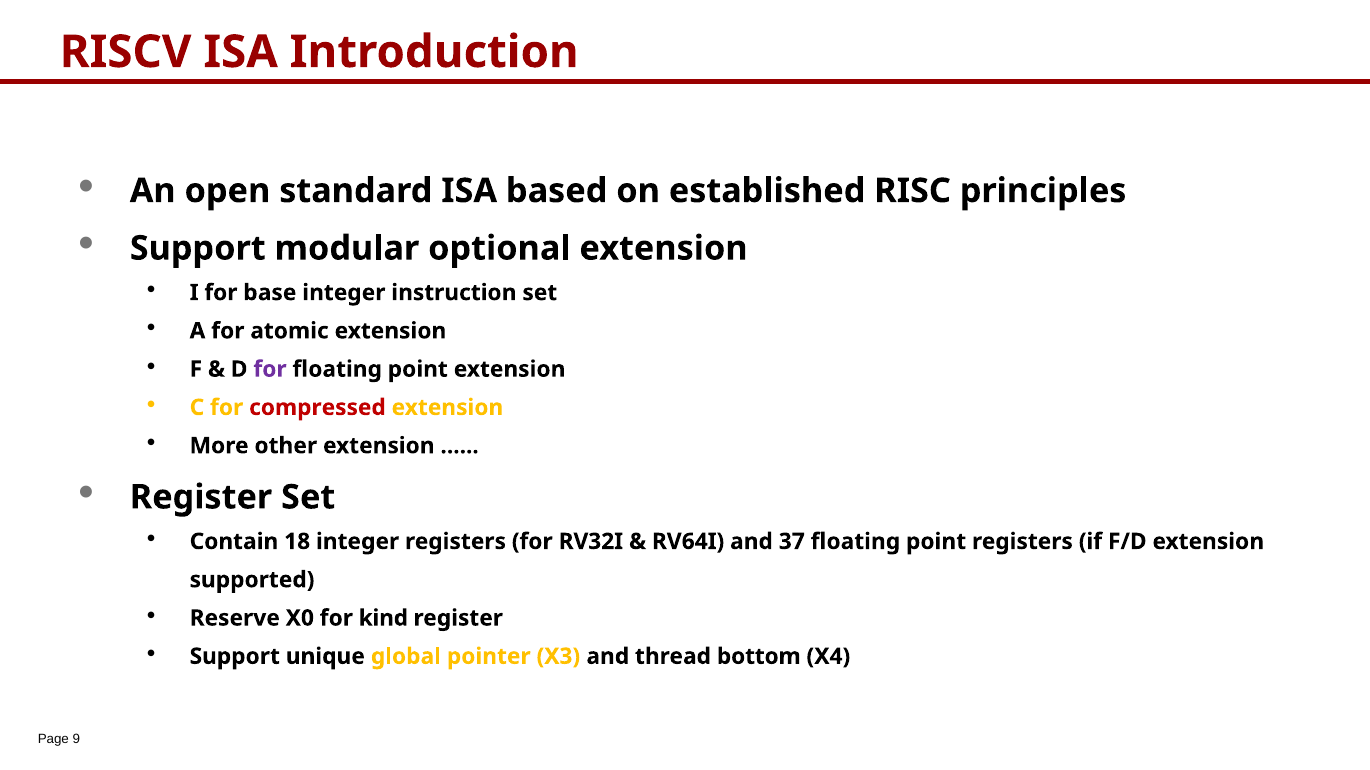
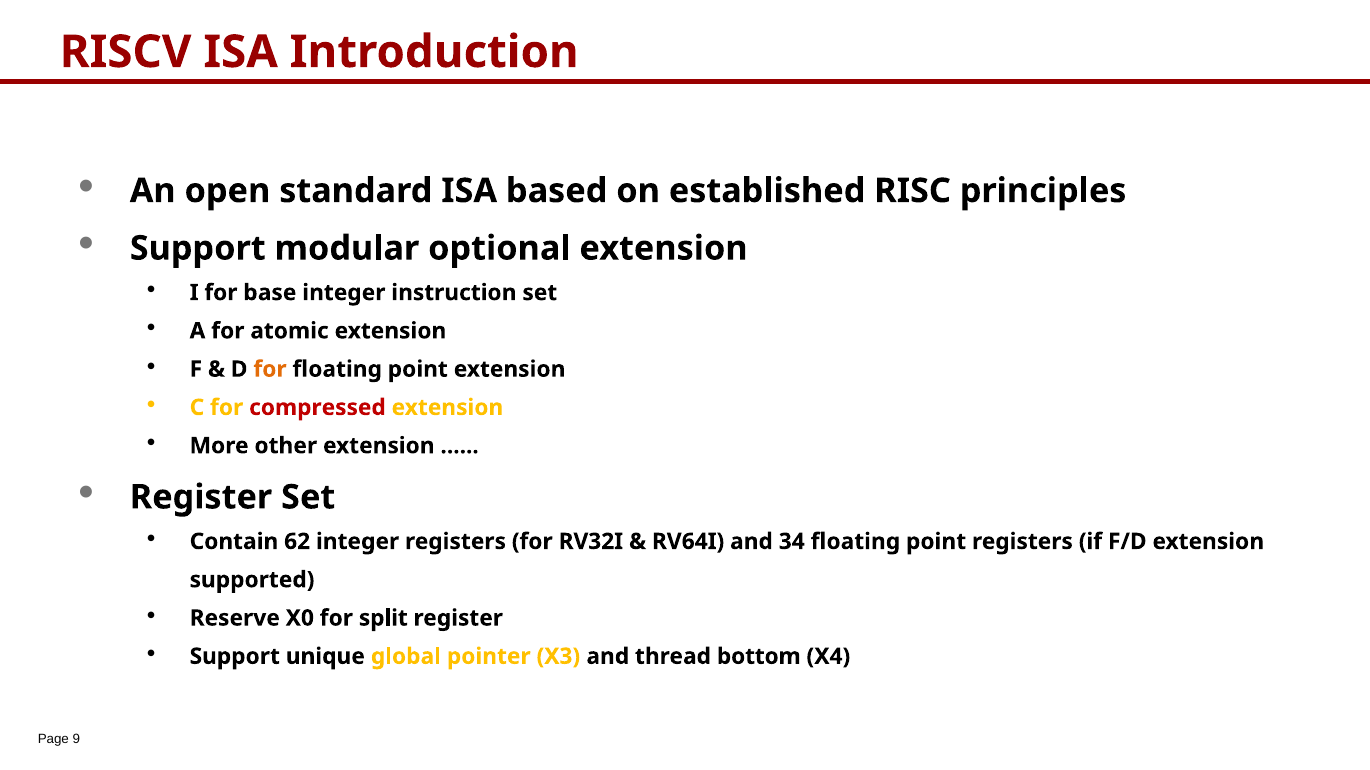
for at (270, 369) colour: purple -> orange
18: 18 -> 62
37: 37 -> 34
kind: kind -> split
